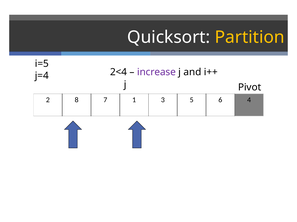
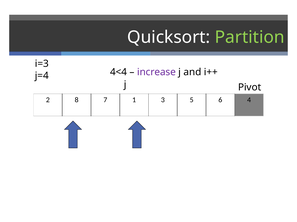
Partition colour: yellow -> light green
i=5: i=5 -> i=3
2<4: 2<4 -> 4<4
